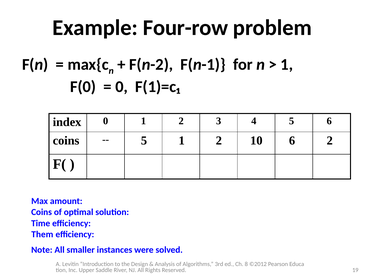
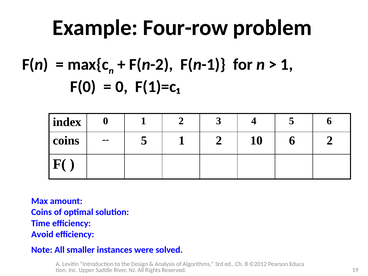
Them: Them -> Avoid
